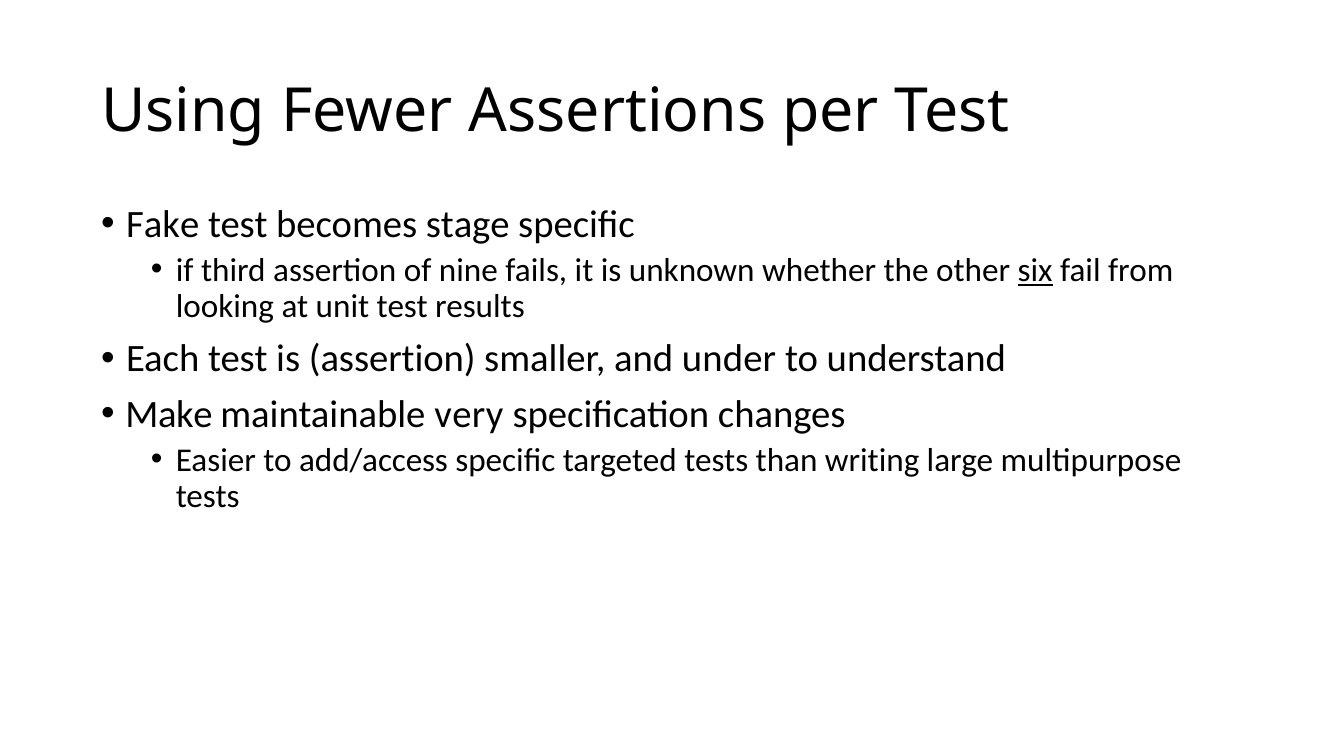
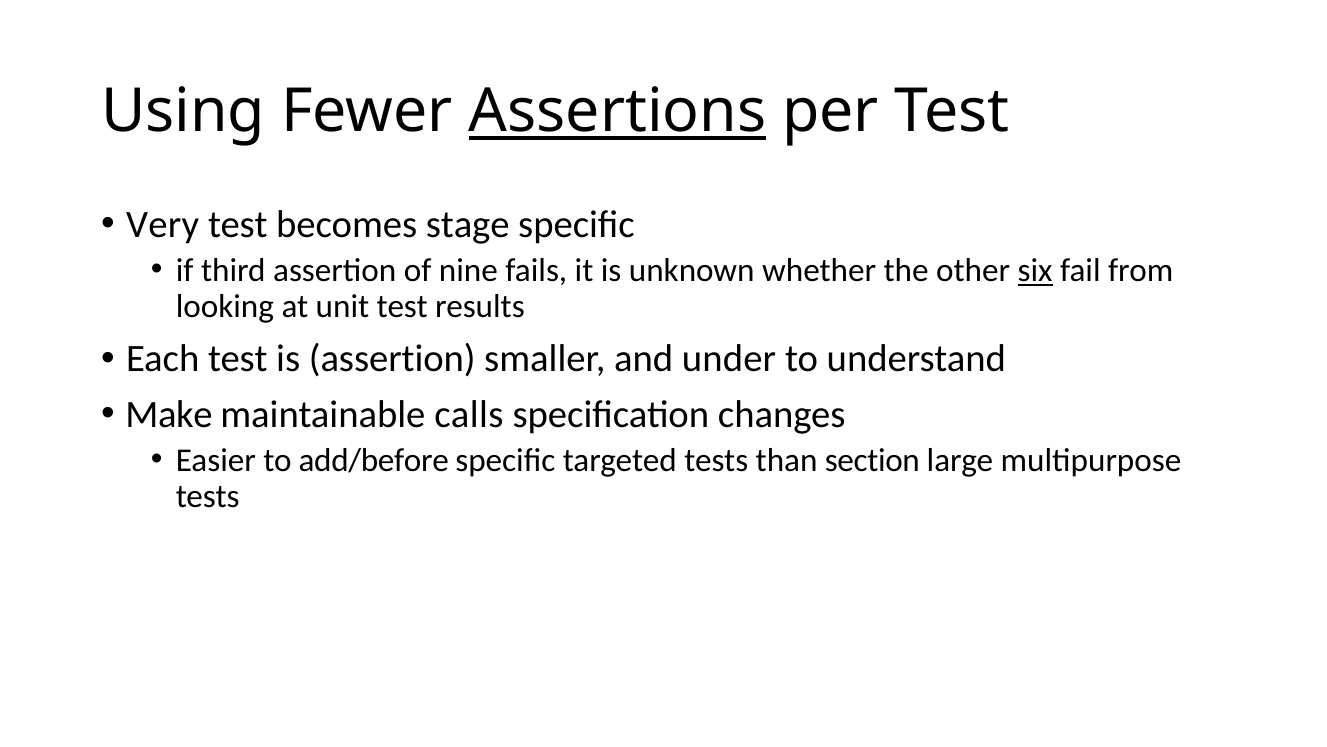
Assertions underline: none -> present
Fake: Fake -> Very
very: very -> calls
add/access: add/access -> add/before
writing: writing -> section
